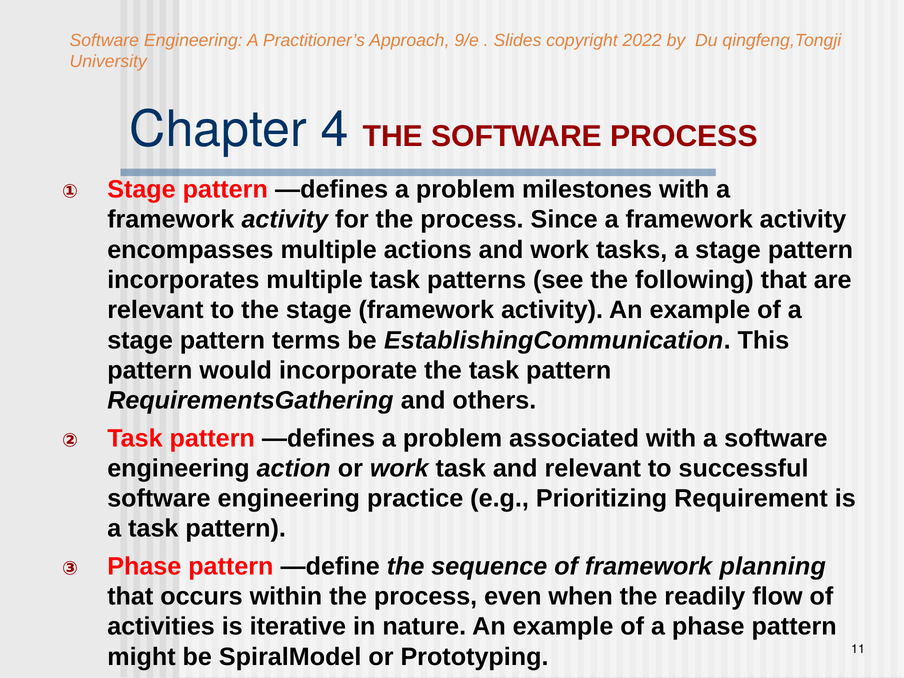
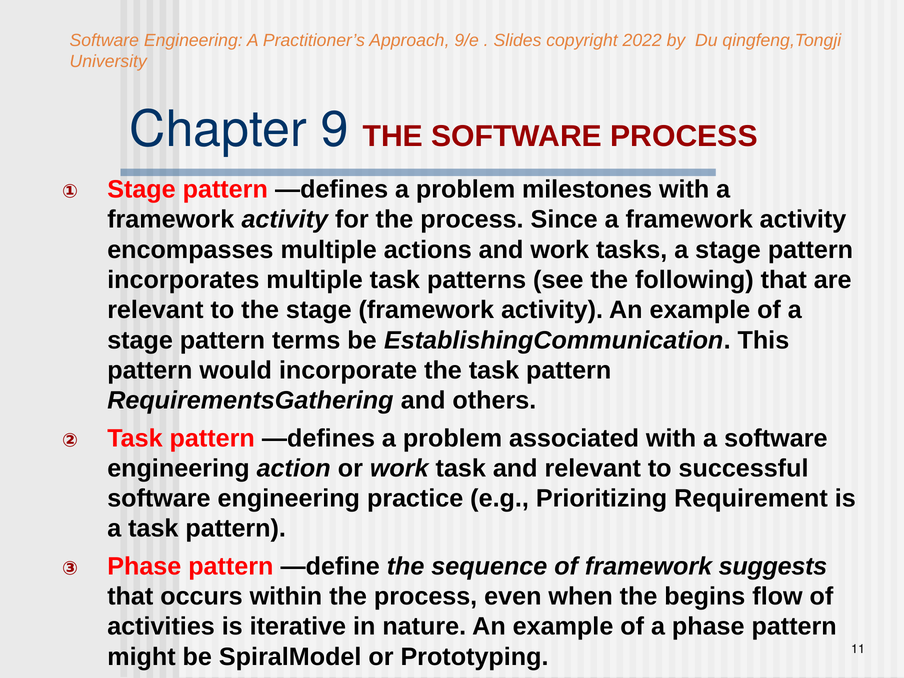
4: 4 -> 9
planning: planning -> suggests
readily: readily -> begins
